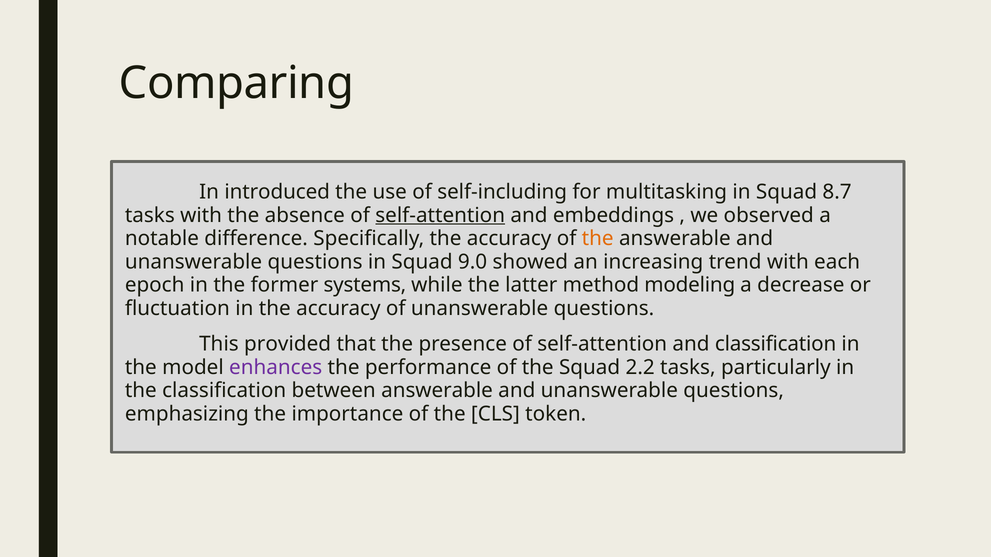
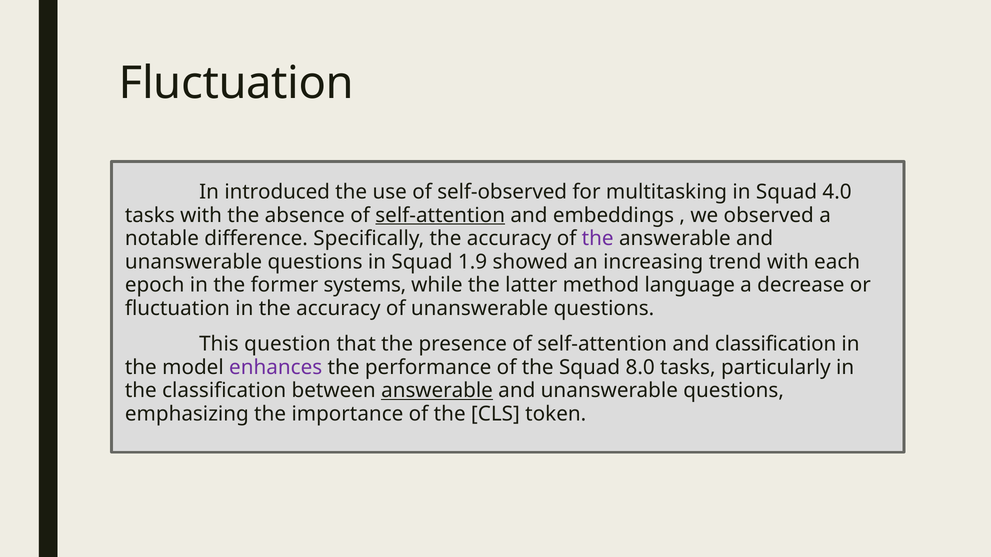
Comparing at (236, 83): Comparing -> Fluctuation
self-including: self-including -> self-observed
8.7: 8.7 -> 4.0
the at (598, 239) colour: orange -> purple
9.0: 9.0 -> 1.9
modeling: modeling -> language
provided: provided -> question
2.2: 2.2 -> 8.0
answerable at (437, 391) underline: none -> present
